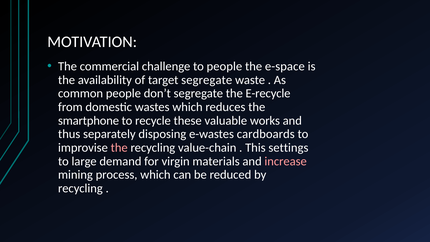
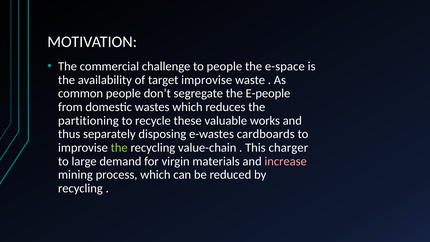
target segregate: segregate -> improvise
E-recycle: E-recycle -> E-people
smartphone: smartphone -> partitioning
the at (119, 148) colour: pink -> light green
settings: settings -> charger
